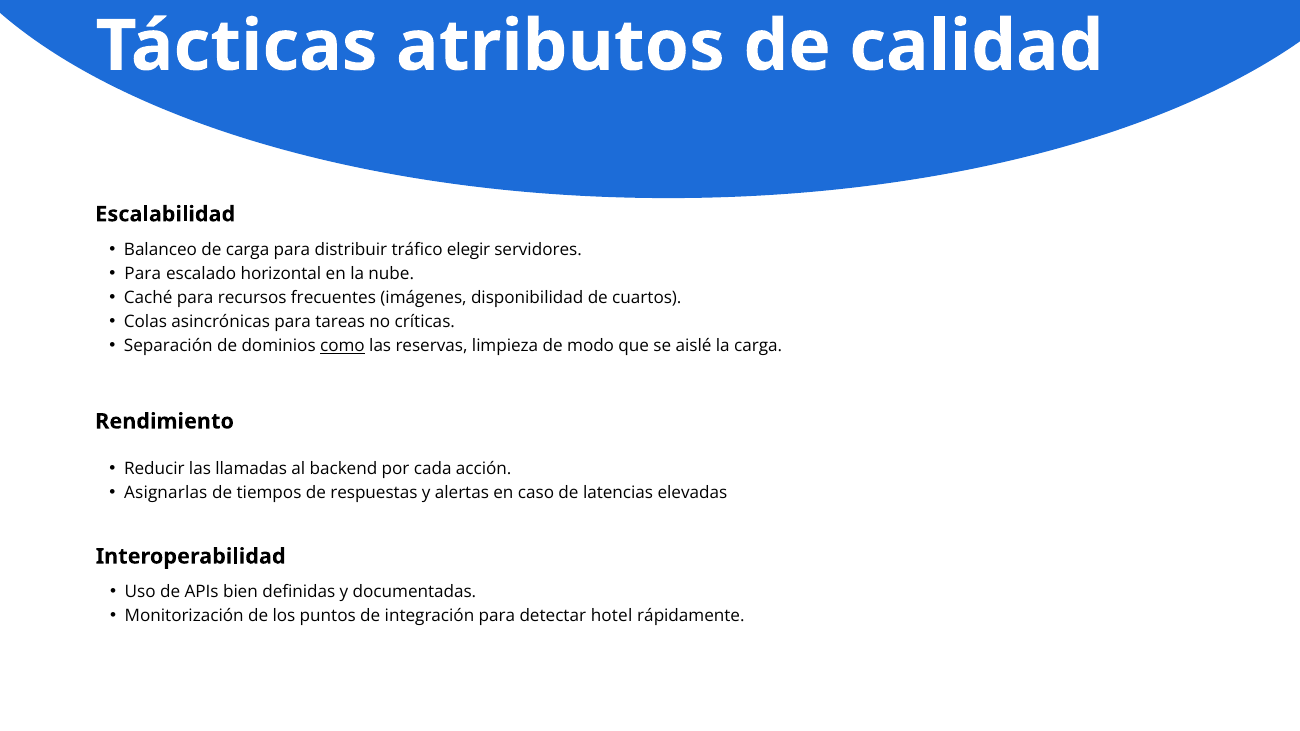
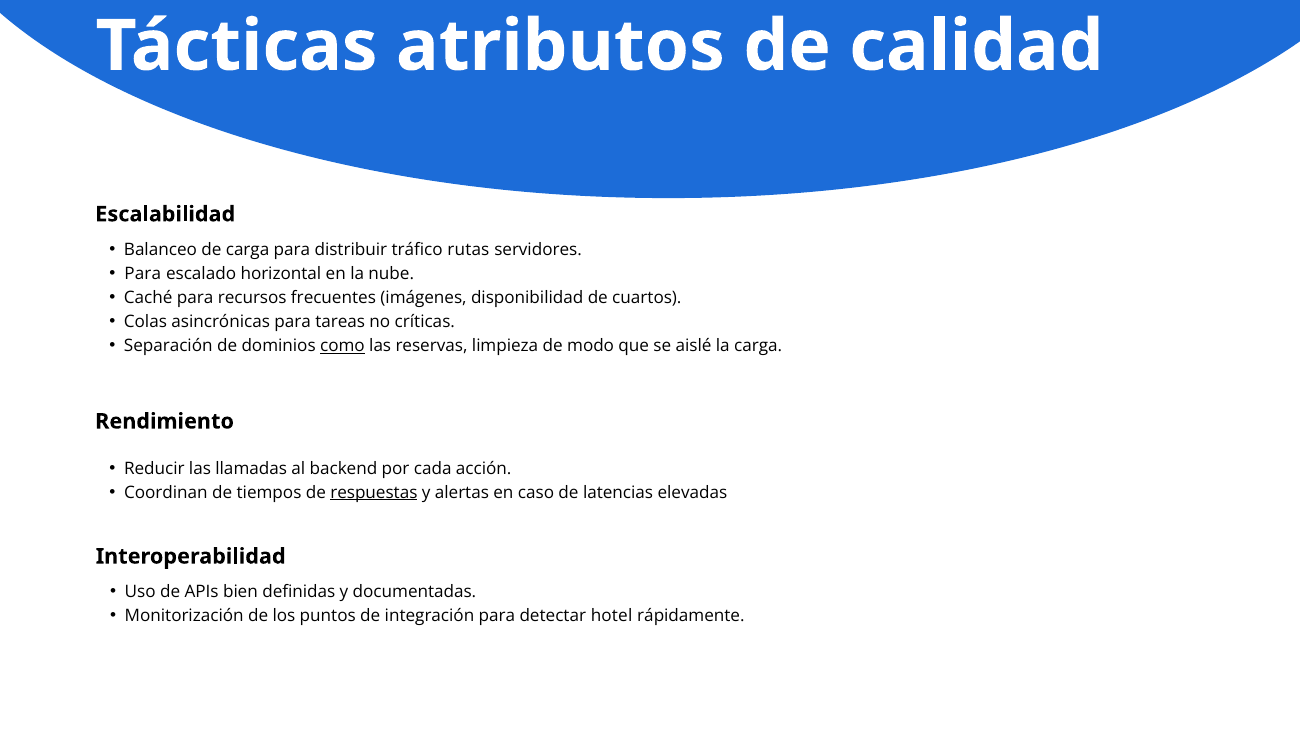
elegir: elegir -> rutas
Asignarlas: Asignarlas -> Coordinan
respuestas underline: none -> present
